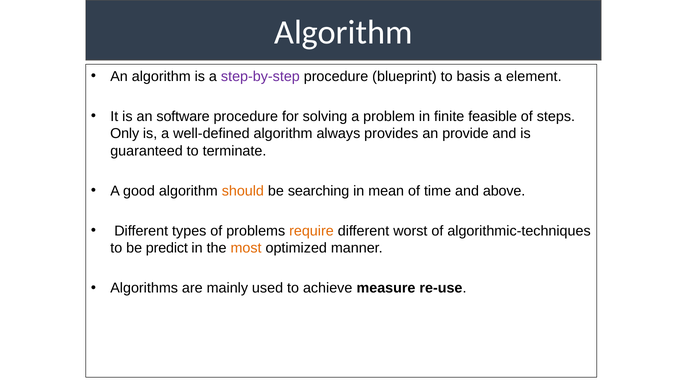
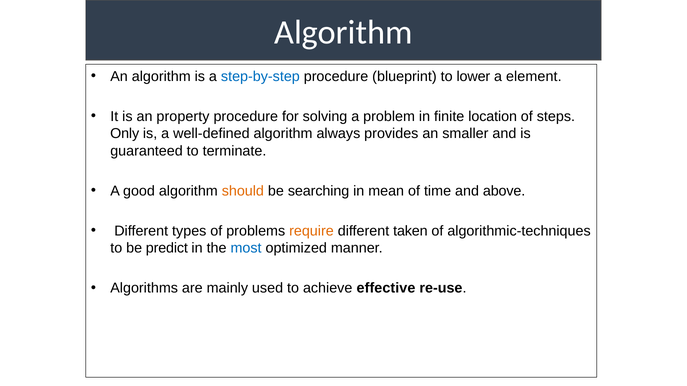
step-by-step colour: purple -> blue
basis: basis -> lower
software: software -> property
feasible: feasible -> location
provide: provide -> smaller
worst: worst -> taken
most colour: orange -> blue
measure: measure -> effective
